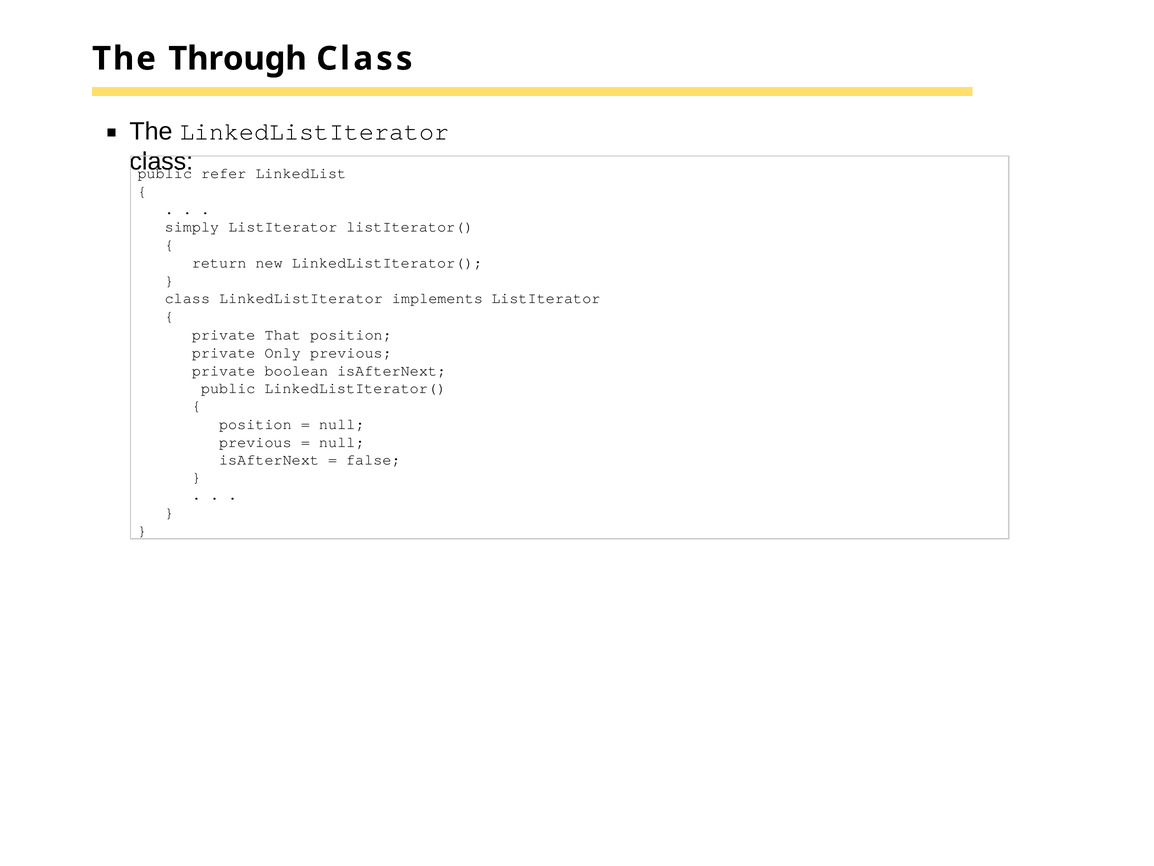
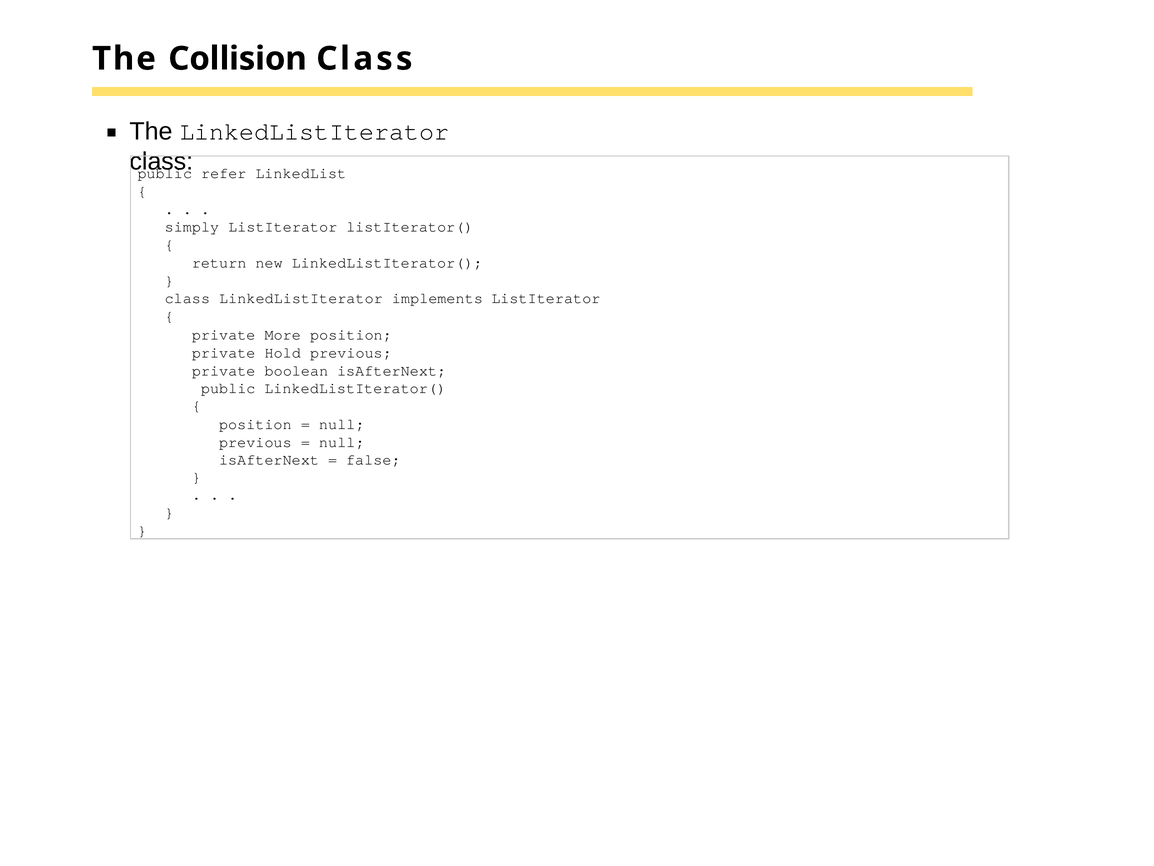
Through: Through -> Collision
That: That -> More
Only: Only -> Hold
